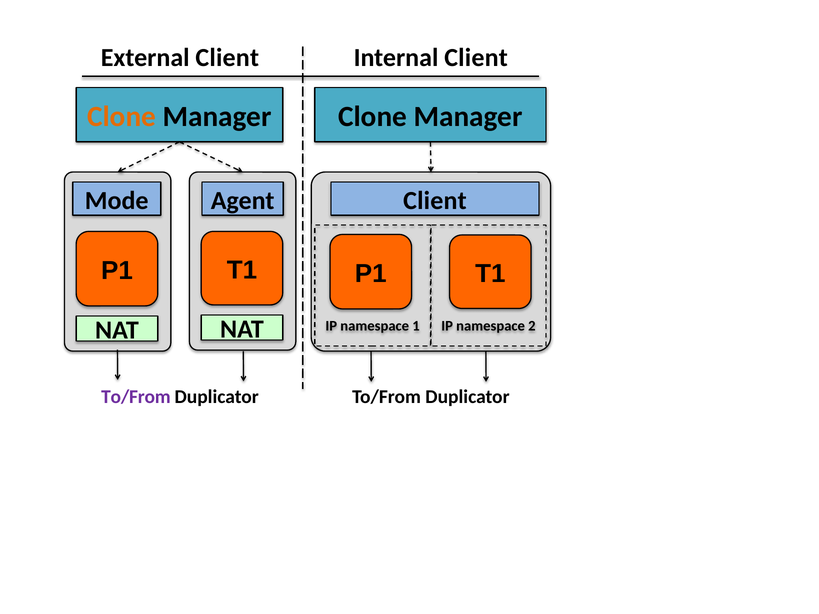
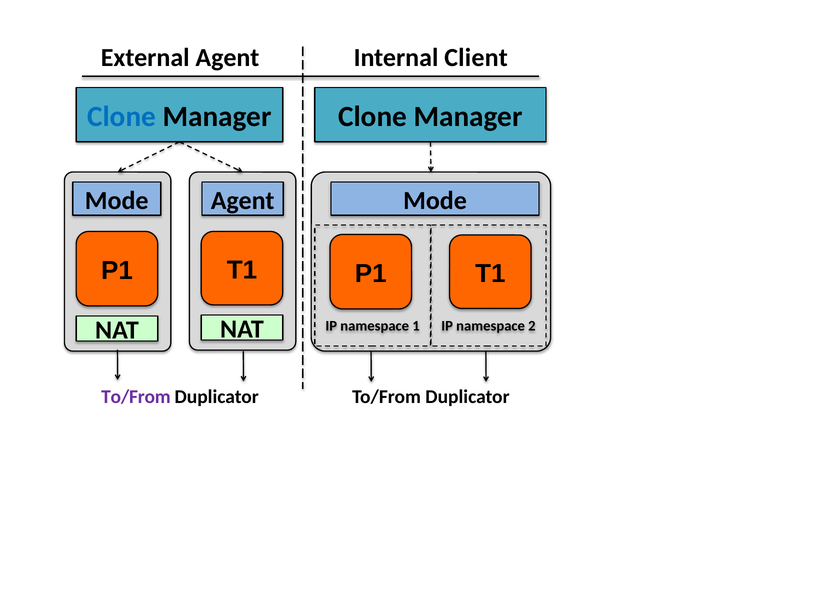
External Client: Client -> Agent
Clone at (122, 117) colour: orange -> blue
Client at (435, 201): Client -> Mode
